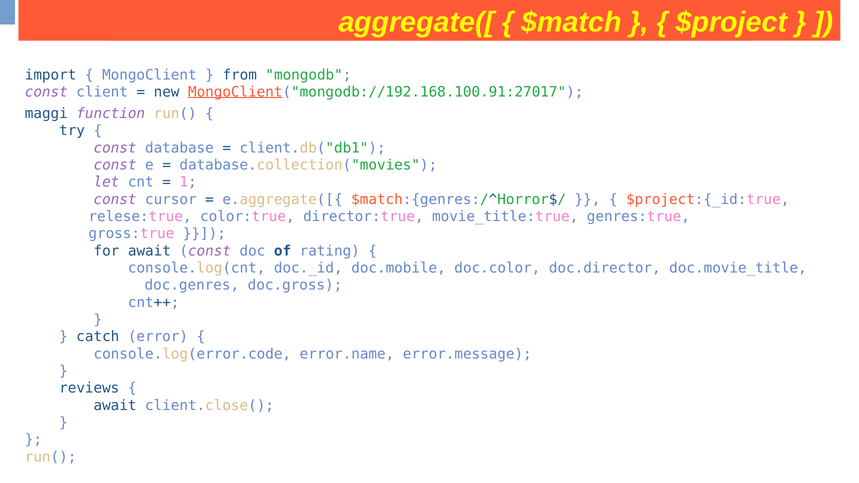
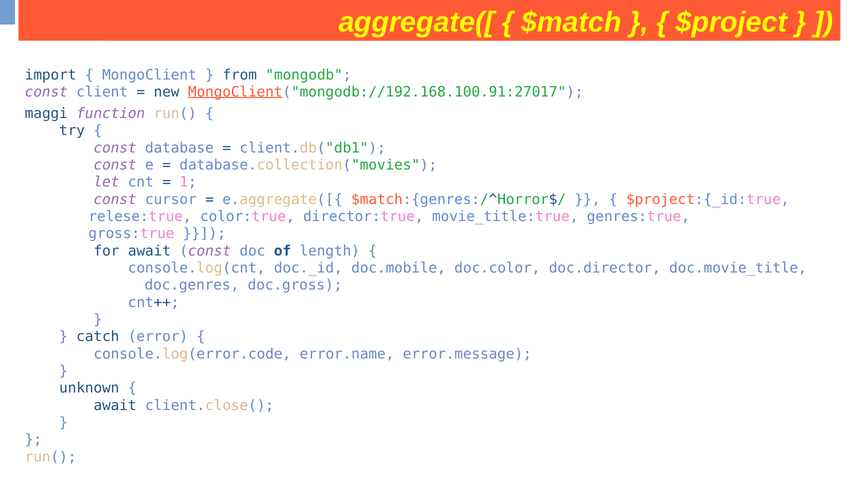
rating: rating -> length
reviews: reviews -> unknown
